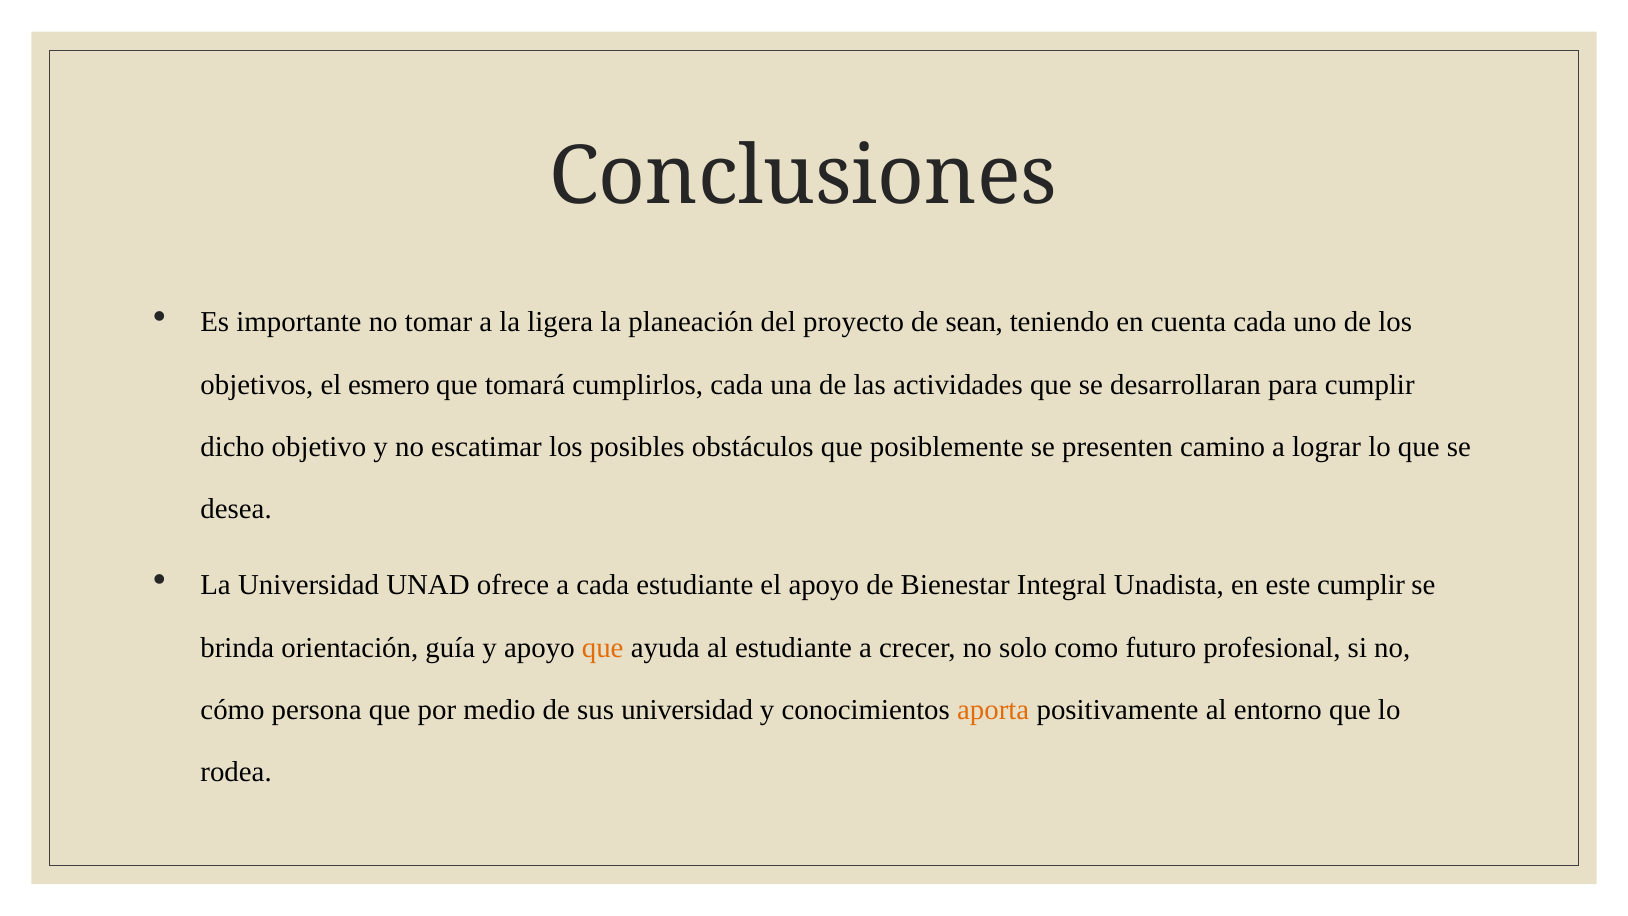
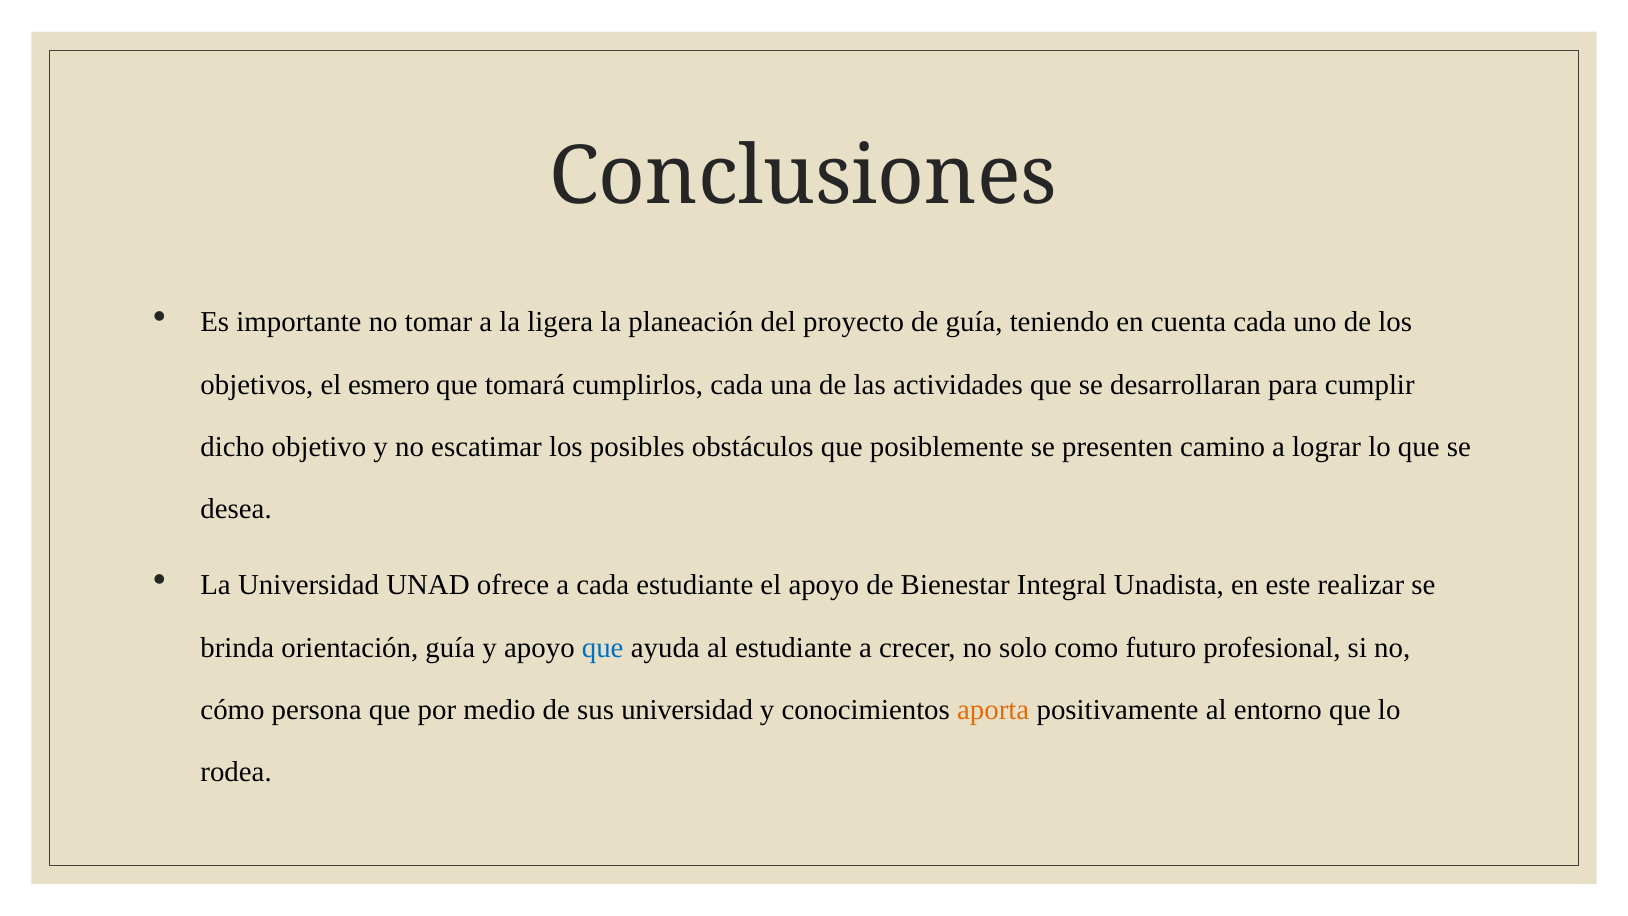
de sean: sean -> guía
este cumplir: cumplir -> realizar
que at (603, 647) colour: orange -> blue
